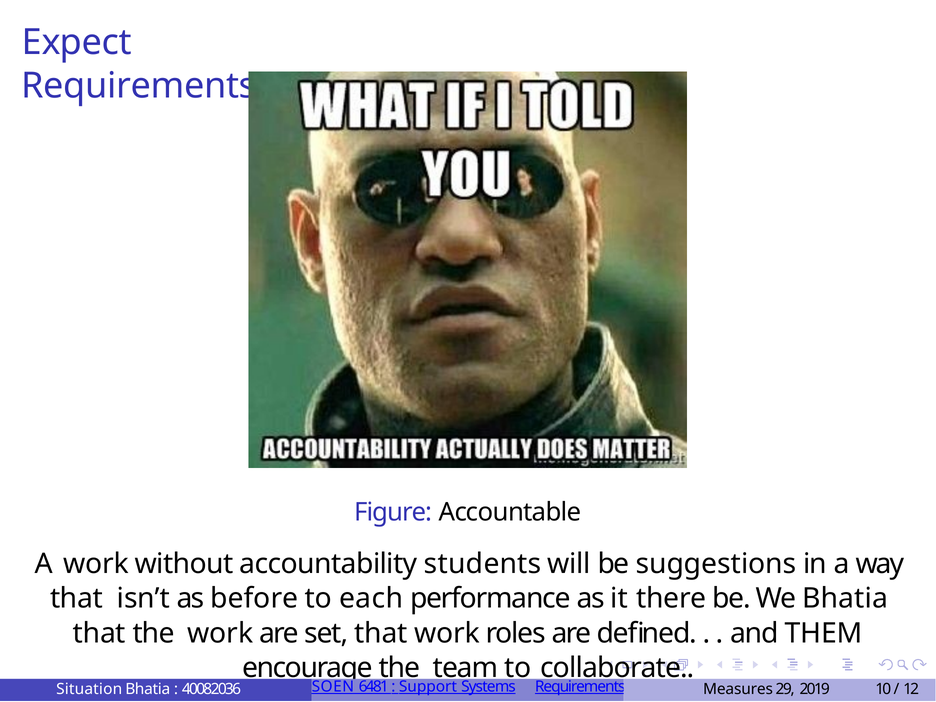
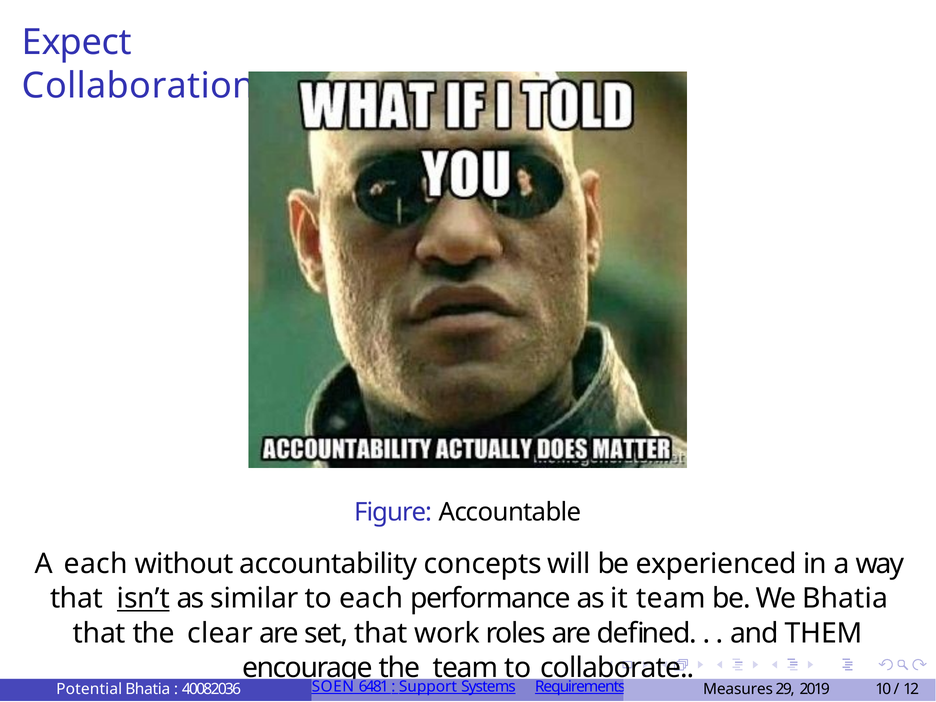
Requirements at (139, 86): Requirements -> Collaboration
A work: work -> each
students: students -> concepts
suggestions: suggestions -> experienced
isn’t underline: none -> present
before: before -> similar
it there: there -> team
the work: work -> clear
Situation: Situation -> Potential
